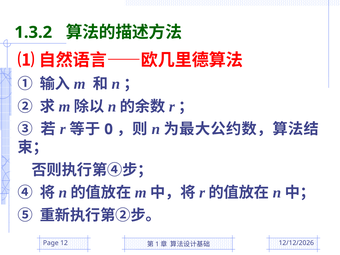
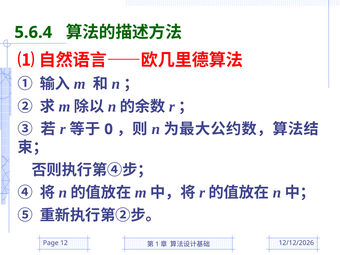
1.3.2: 1.3.2 -> 5.6.4
